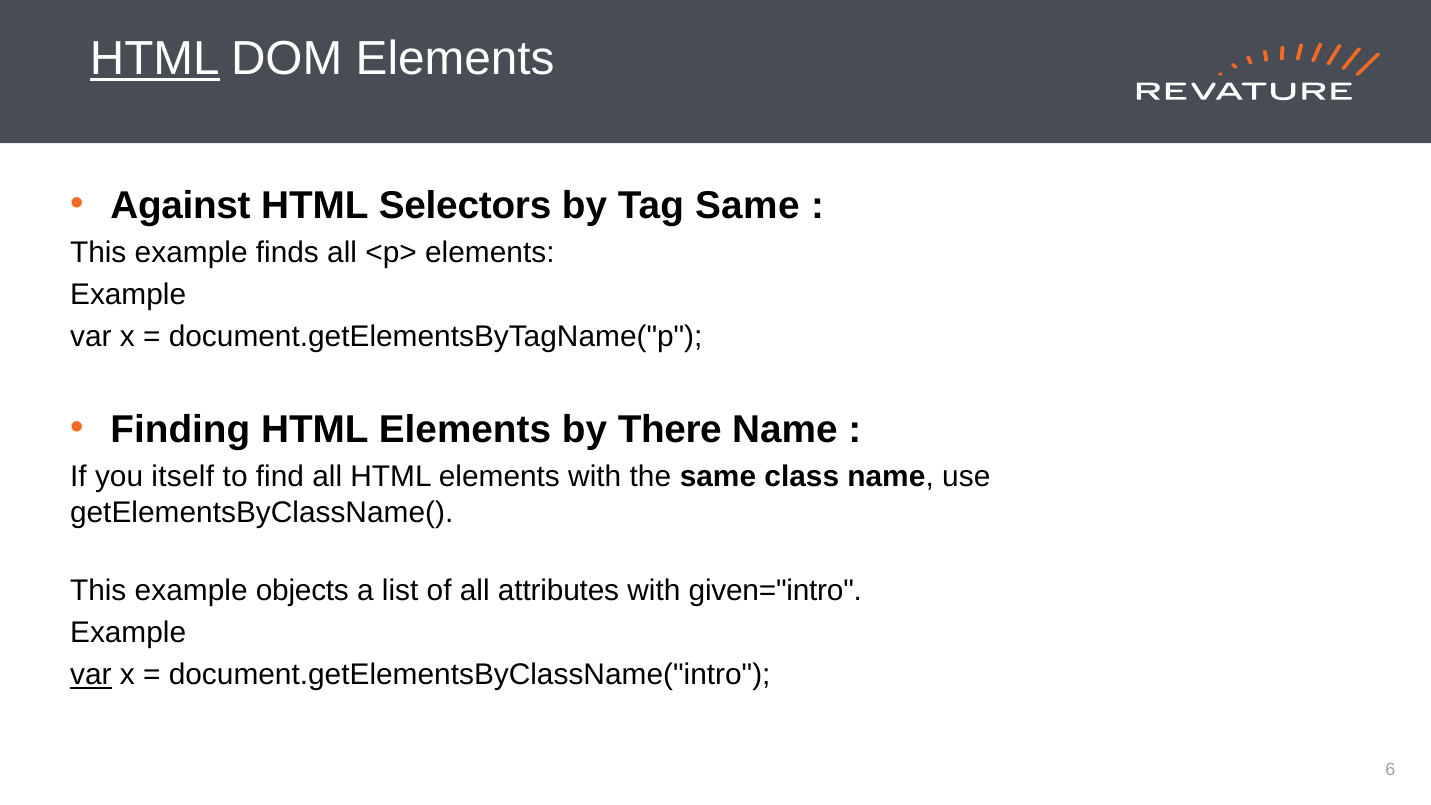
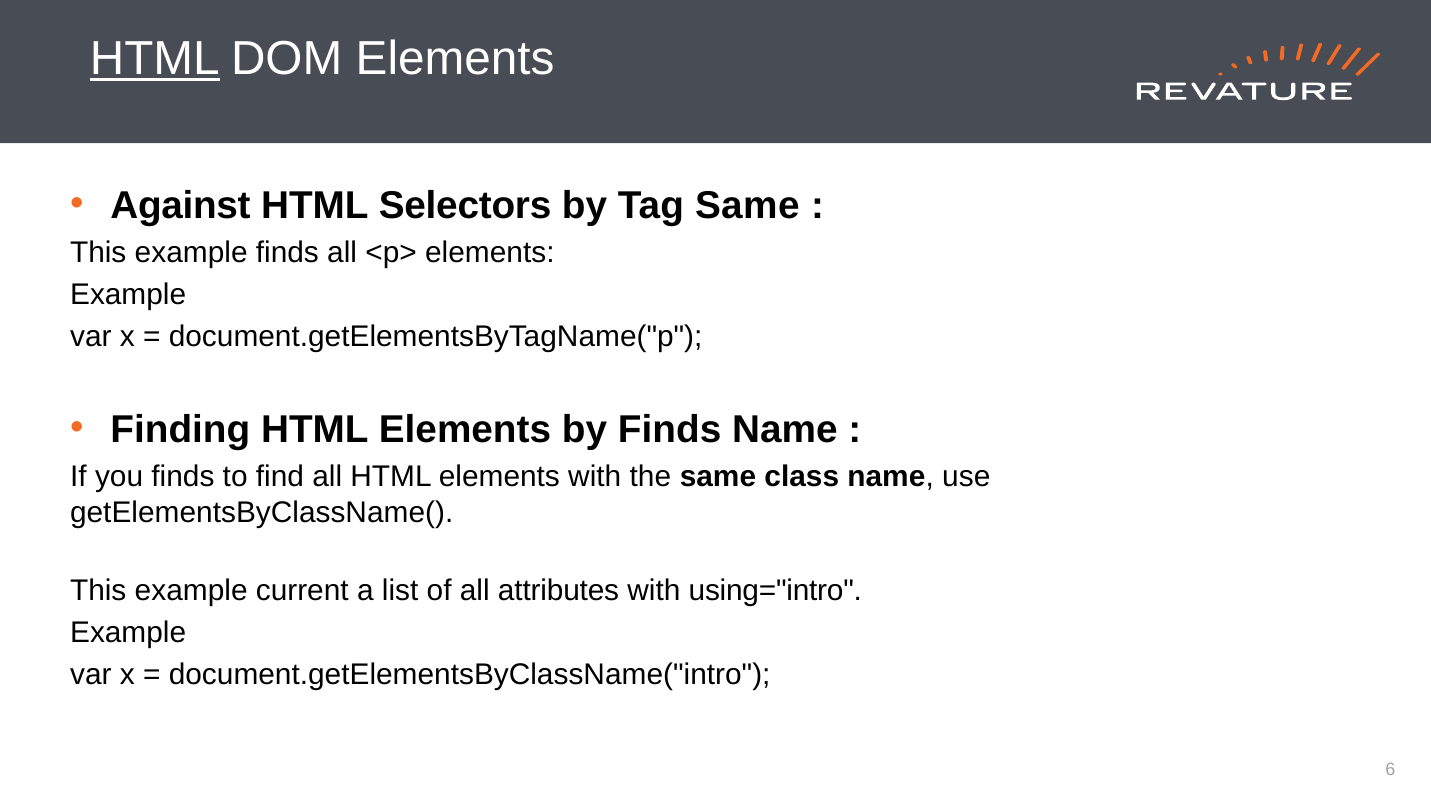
by There: There -> Finds
you itself: itself -> finds
objects: objects -> current
given="intro: given="intro -> using="intro
var at (91, 675) underline: present -> none
